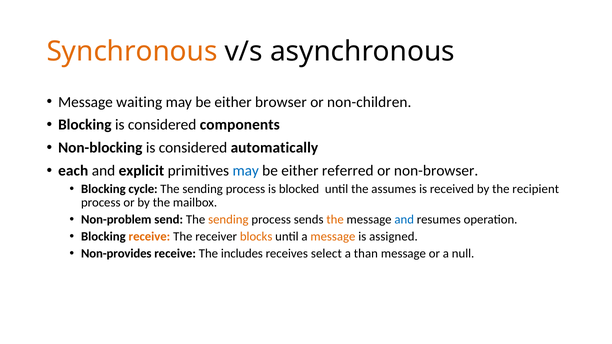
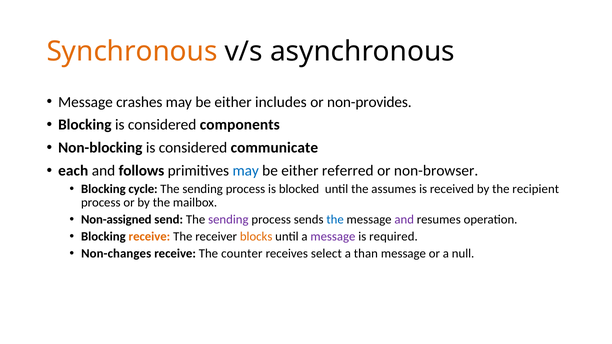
waiting: waiting -> crashes
browser: browser -> includes
non-children: non-children -> non-provides
automatically: automatically -> communicate
explicit: explicit -> follows
Non-problem: Non-problem -> Non-assigned
sending at (228, 220) colour: orange -> purple
the at (335, 220) colour: orange -> blue
and at (404, 220) colour: blue -> purple
message at (333, 237) colour: orange -> purple
assigned: assigned -> required
Non-provides: Non-provides -> Non-changes
includes: includes -> counter
